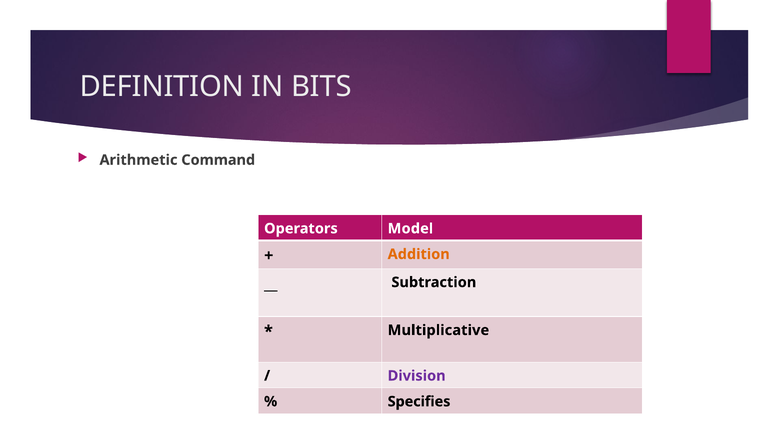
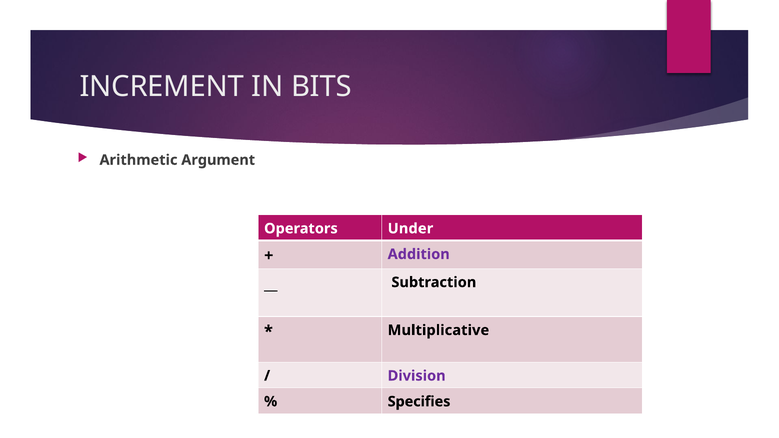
DEFINITION: DEFINITION -> INCREMENT
Command: Command -> Argument
Model: Model -> Under
Addition colour: orange -> purple
